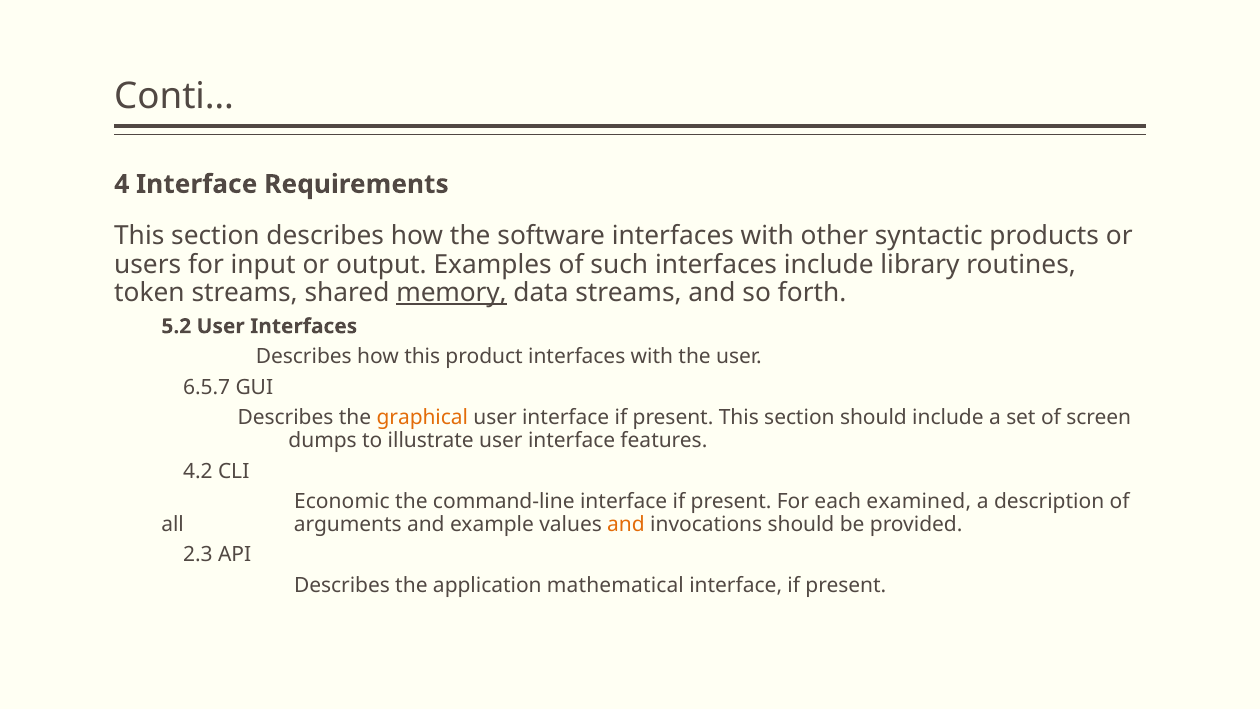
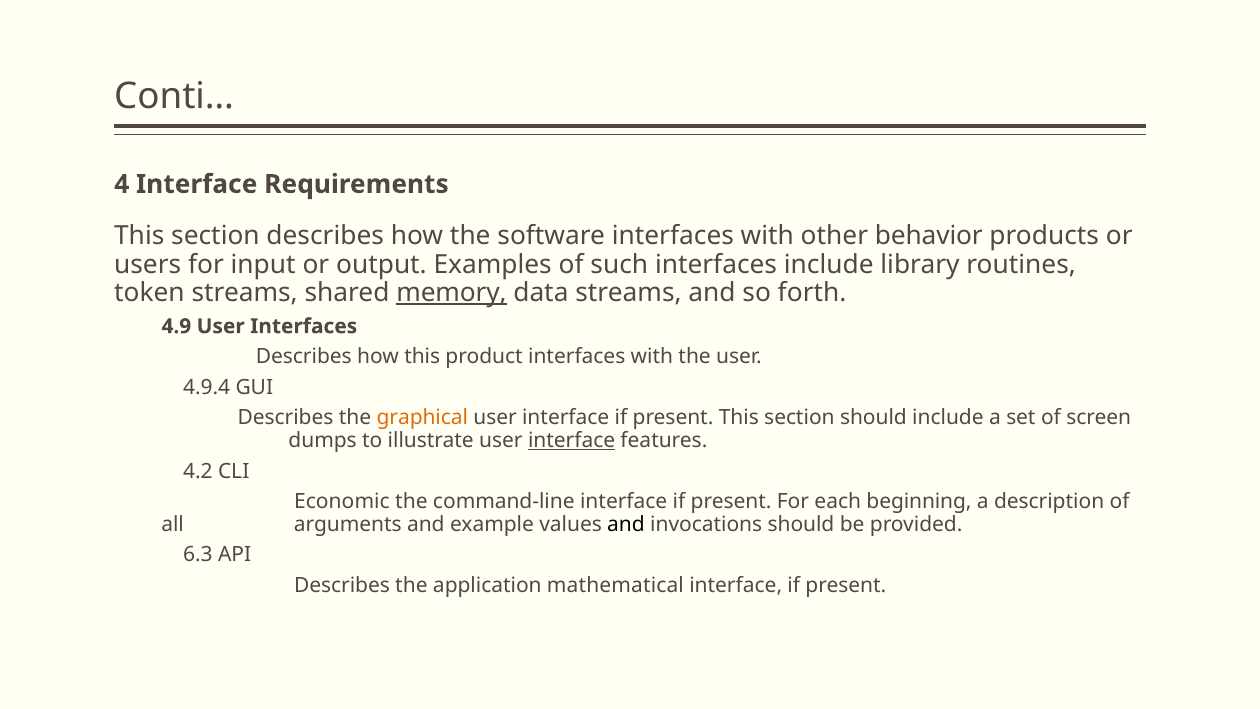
syntactic: syntactic -> behavior
5.2: 5.2 -> 4.9
6.5.7: 6.5.7 -> 4.9.4
interface at (572, 440) underline: none -> present
examined: examined -> beginning
and at (626, 524) colour: orange -> black
2.3: 2.3 -> 6.3
